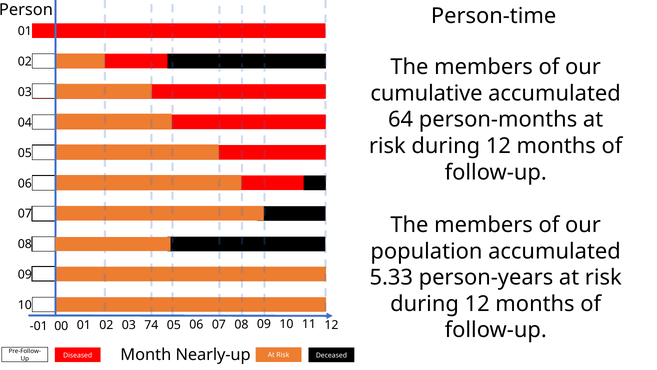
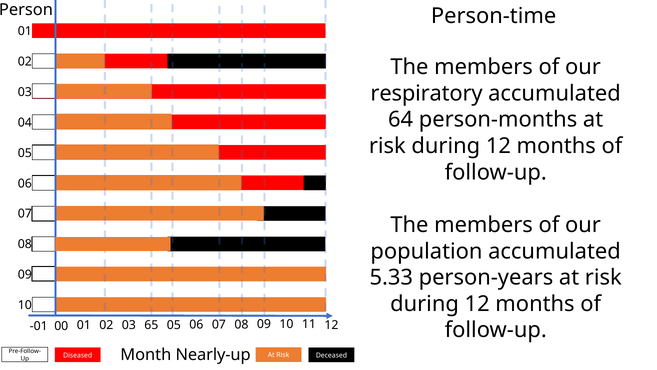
cumulative: cumulative -> respiratory
74: 74 -> 65
